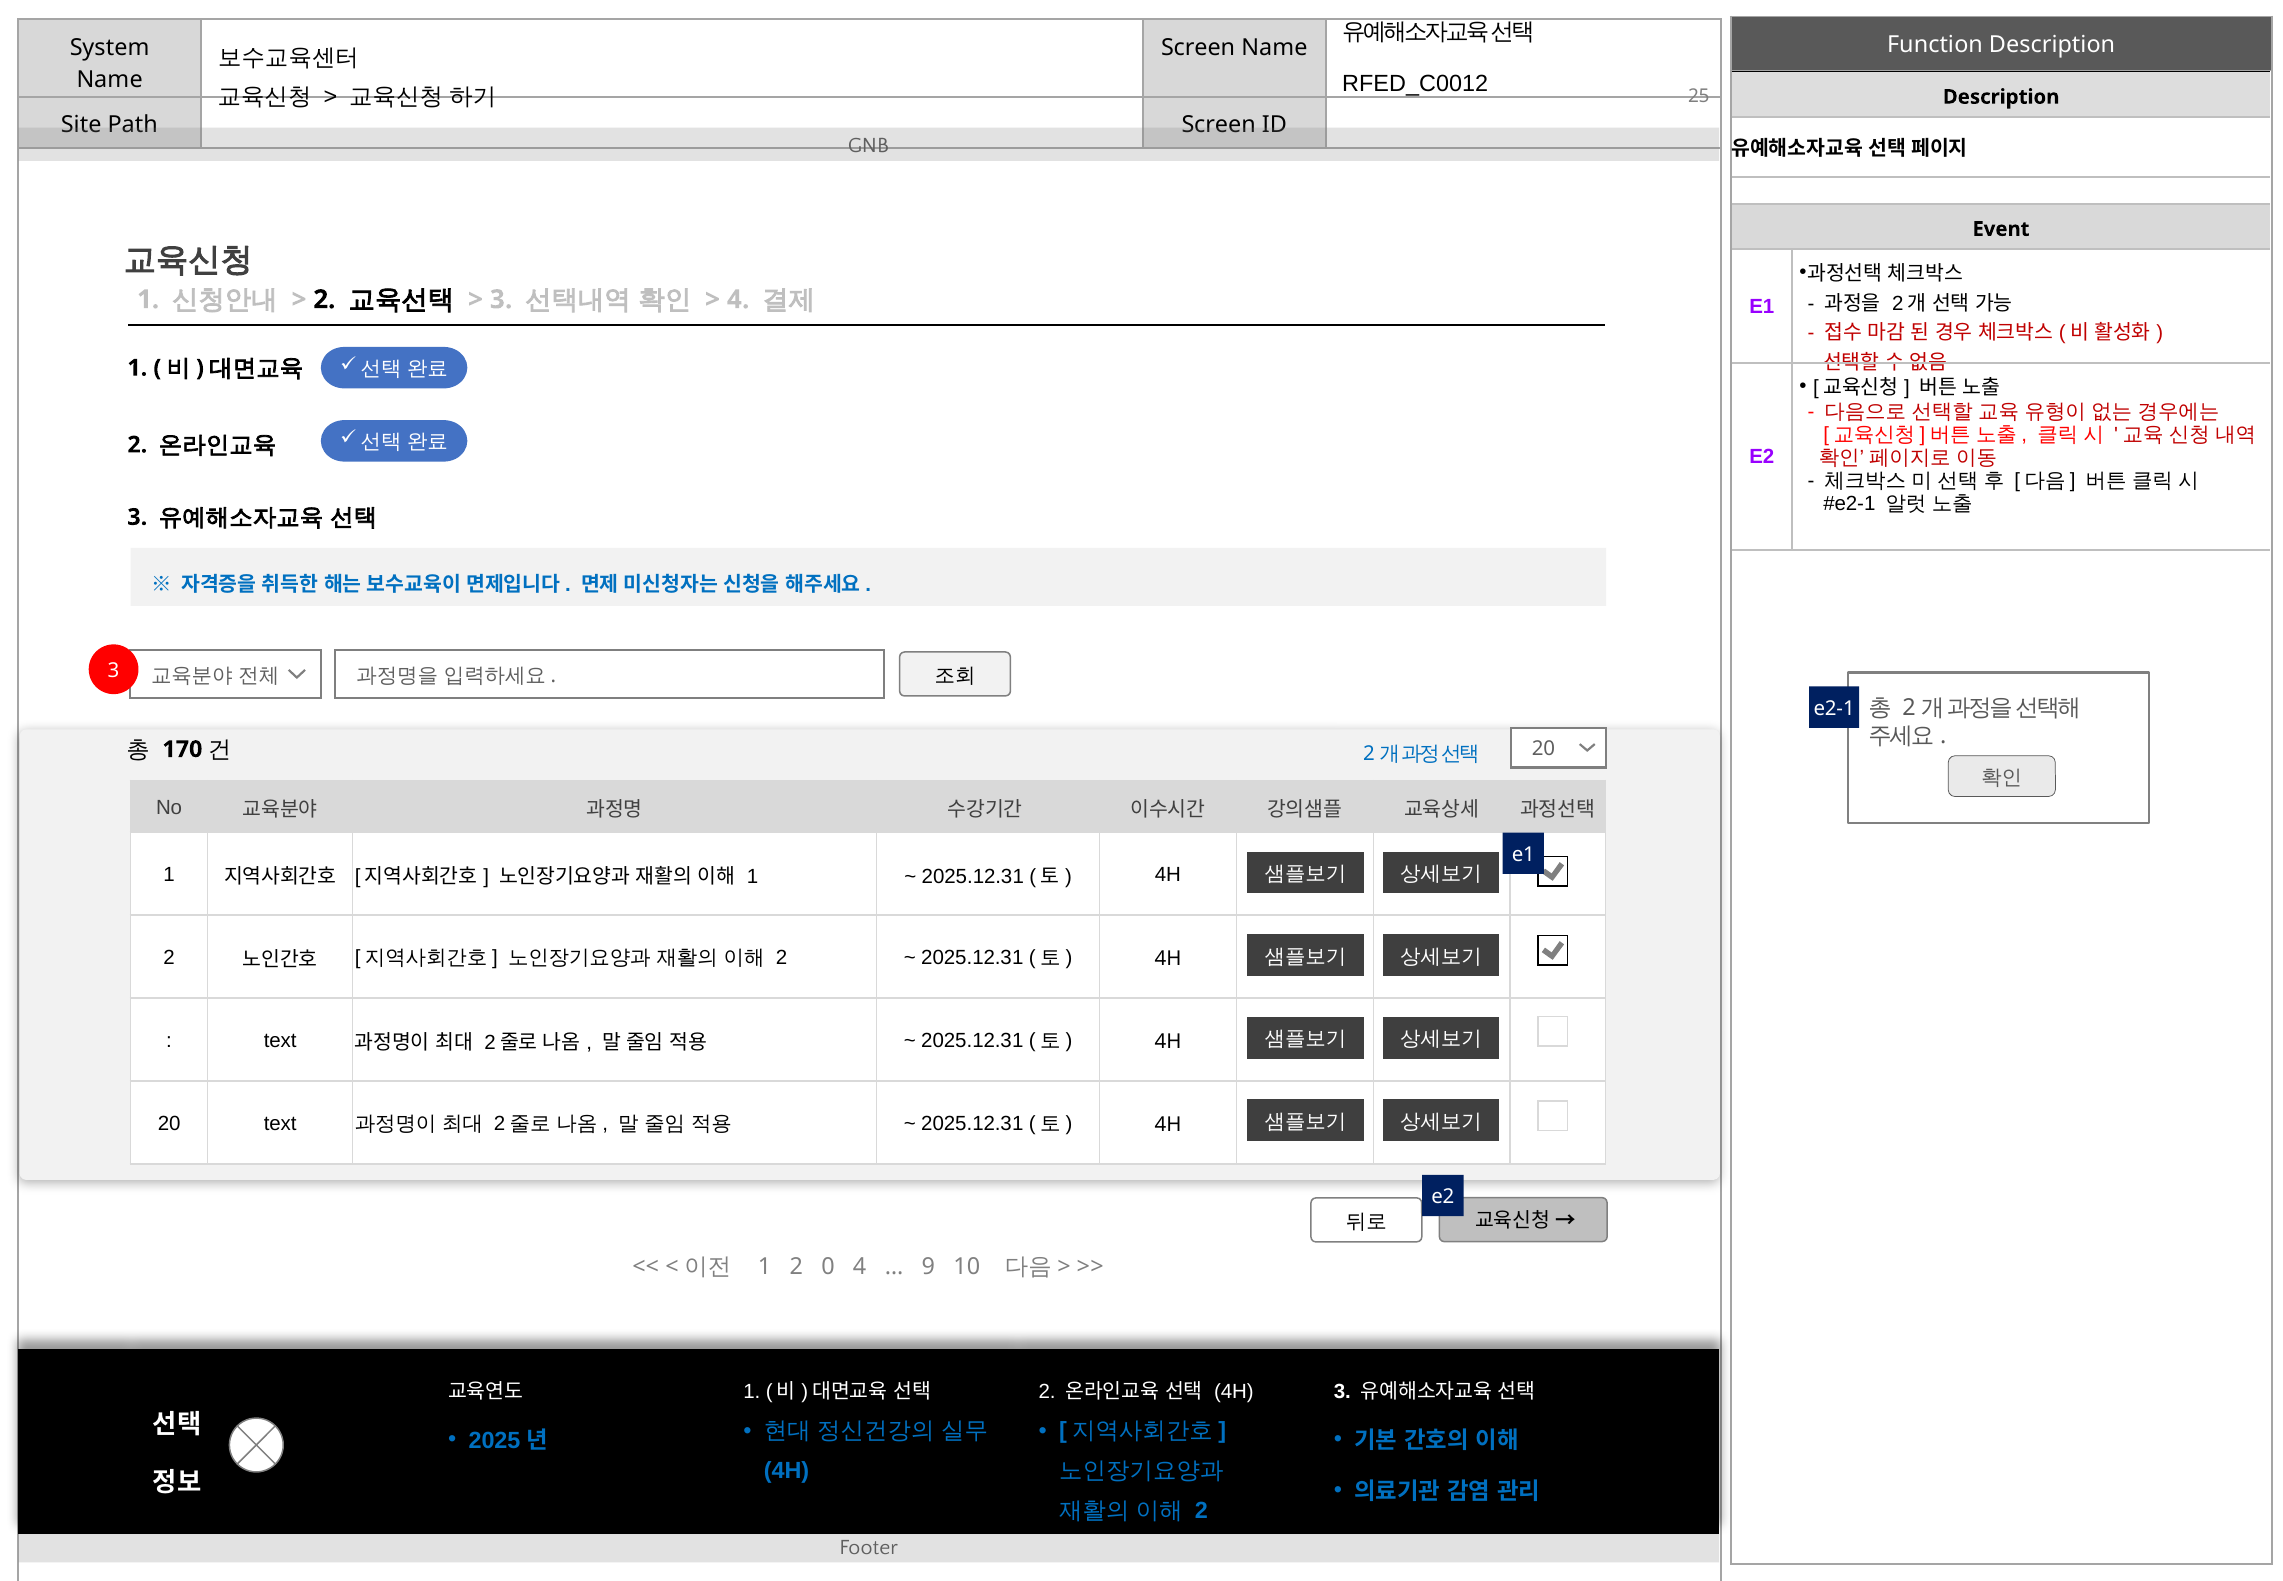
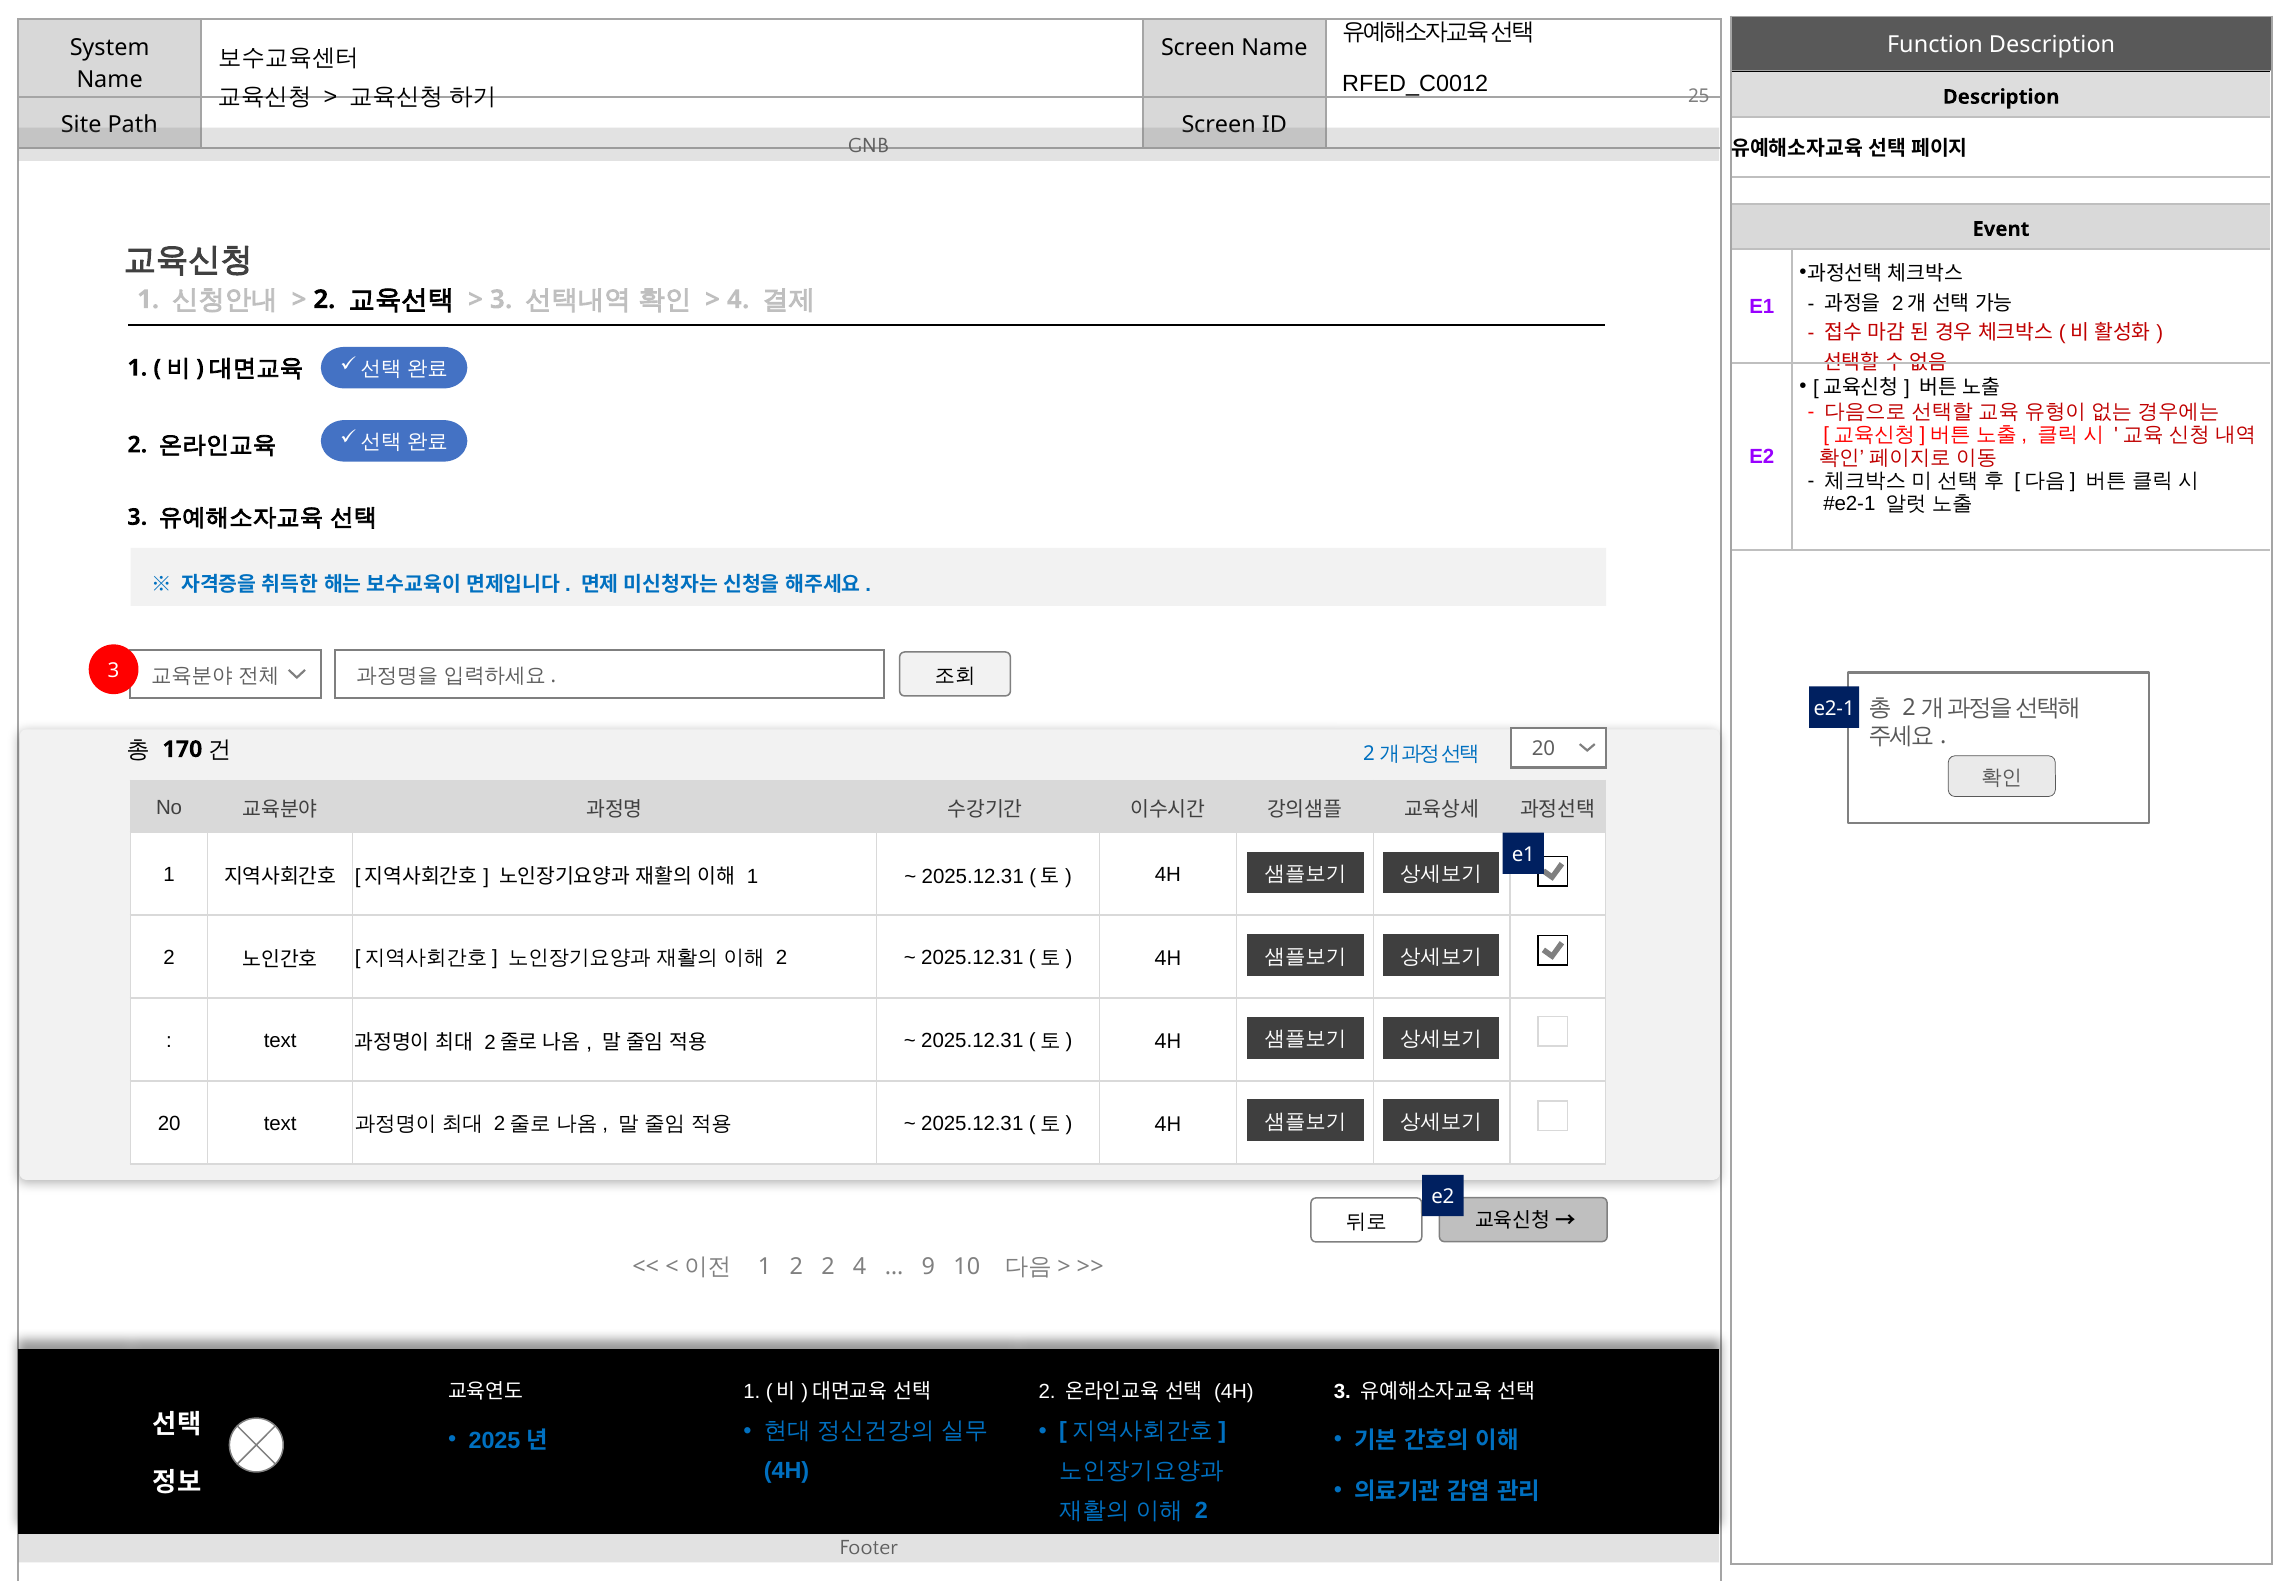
2 0: 0 -> 2
